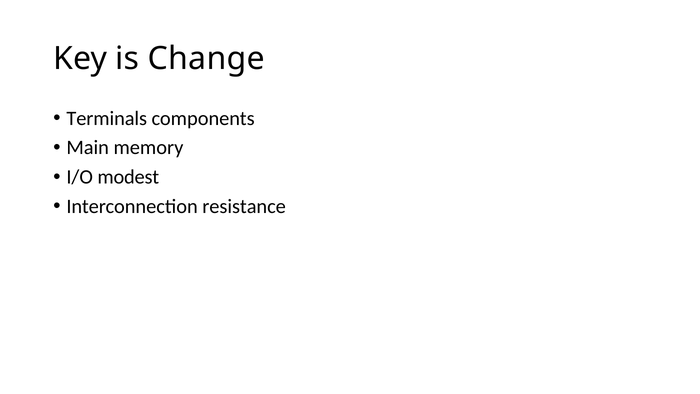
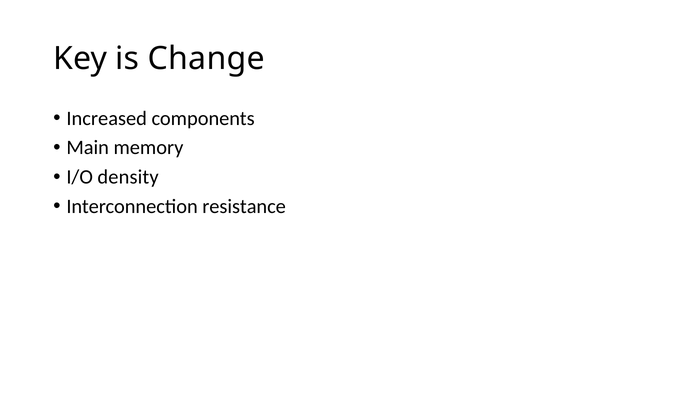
Terminals: Terminals -> Increased
modest: modest -> density
